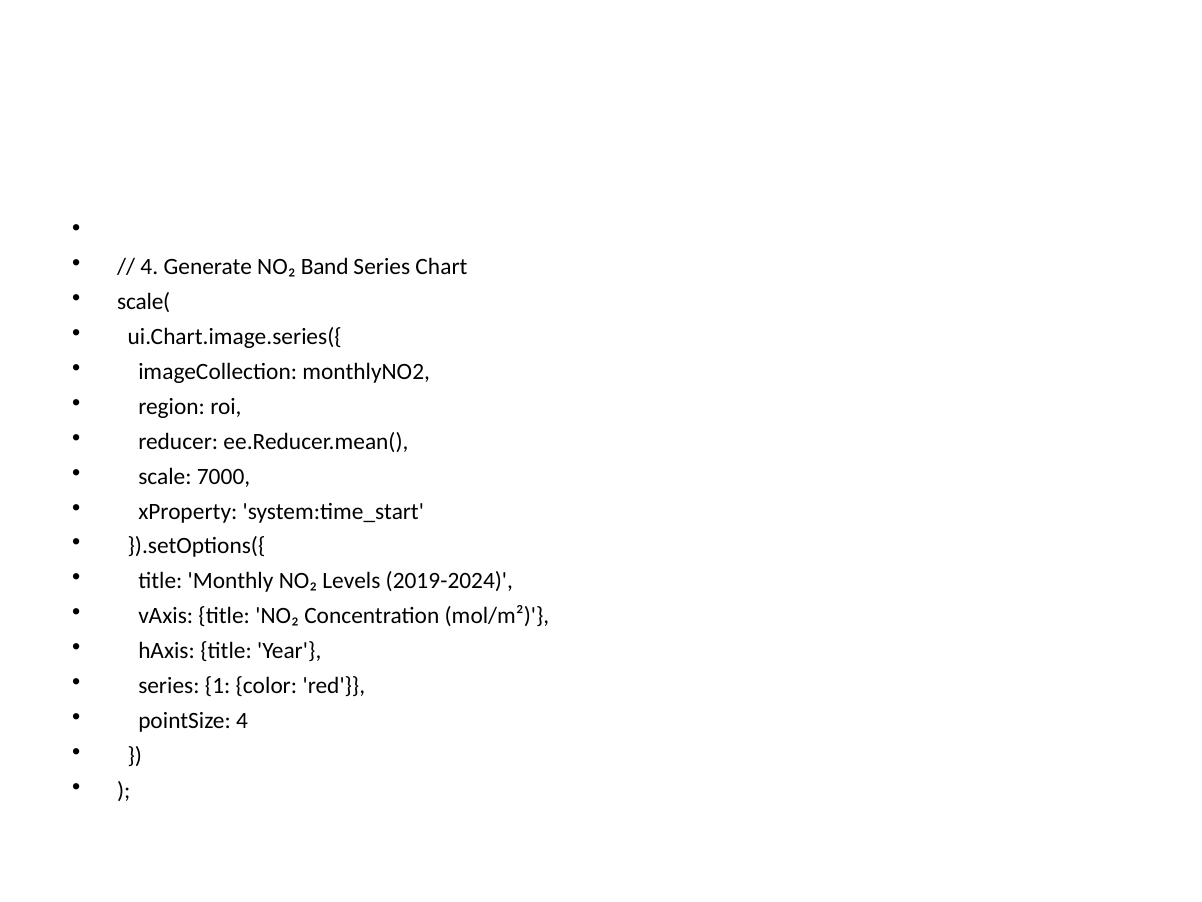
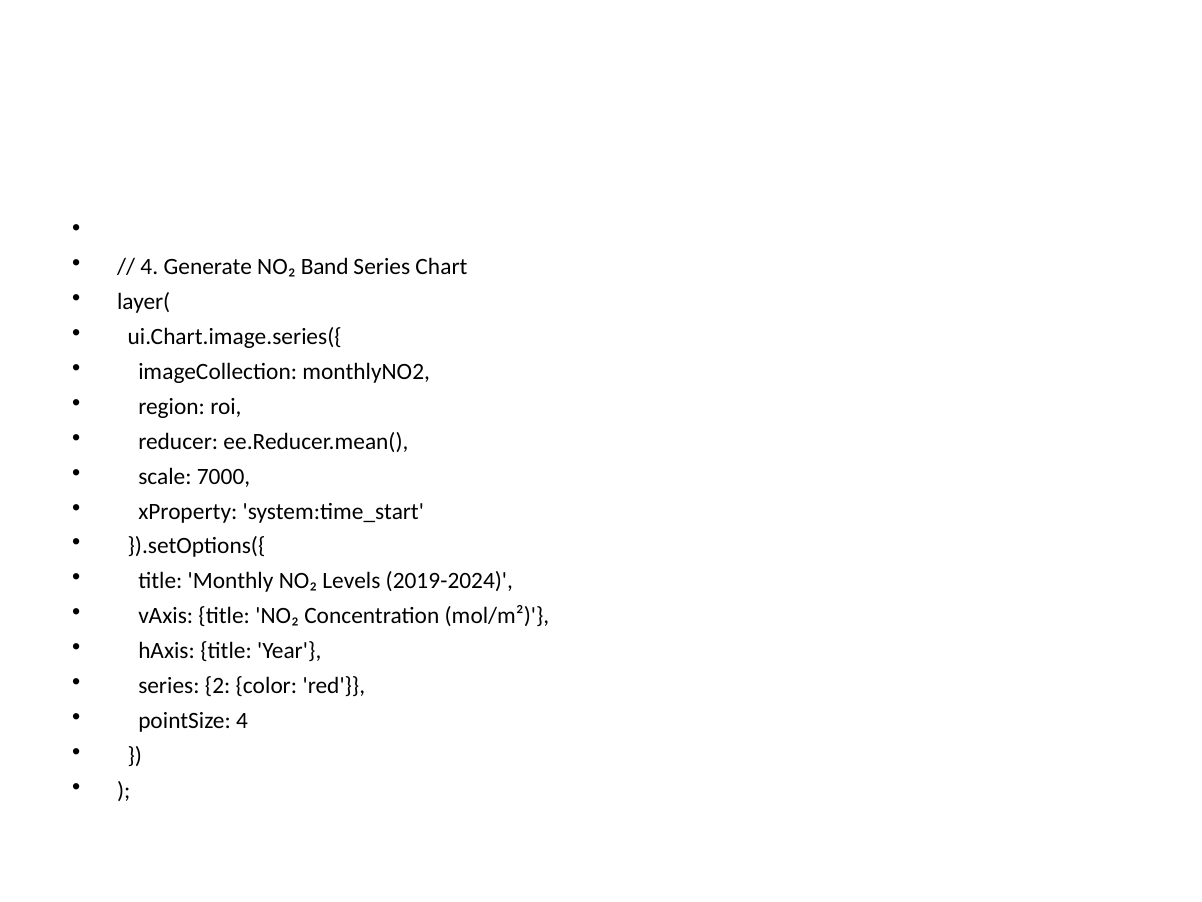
scale(: scale( -> layer(
1: 1 -> 2
